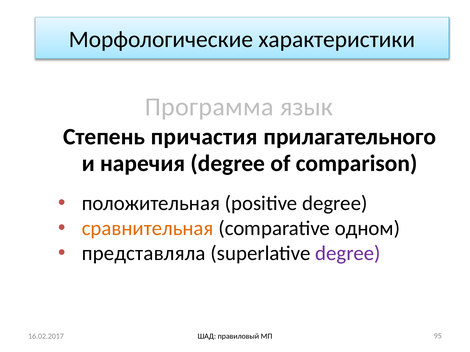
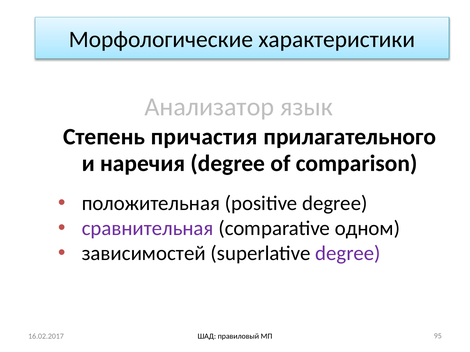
Программа: Программа -> Анализатор
сравнительная colour: orange -> purple
представляла: представляла -> зависимостей
